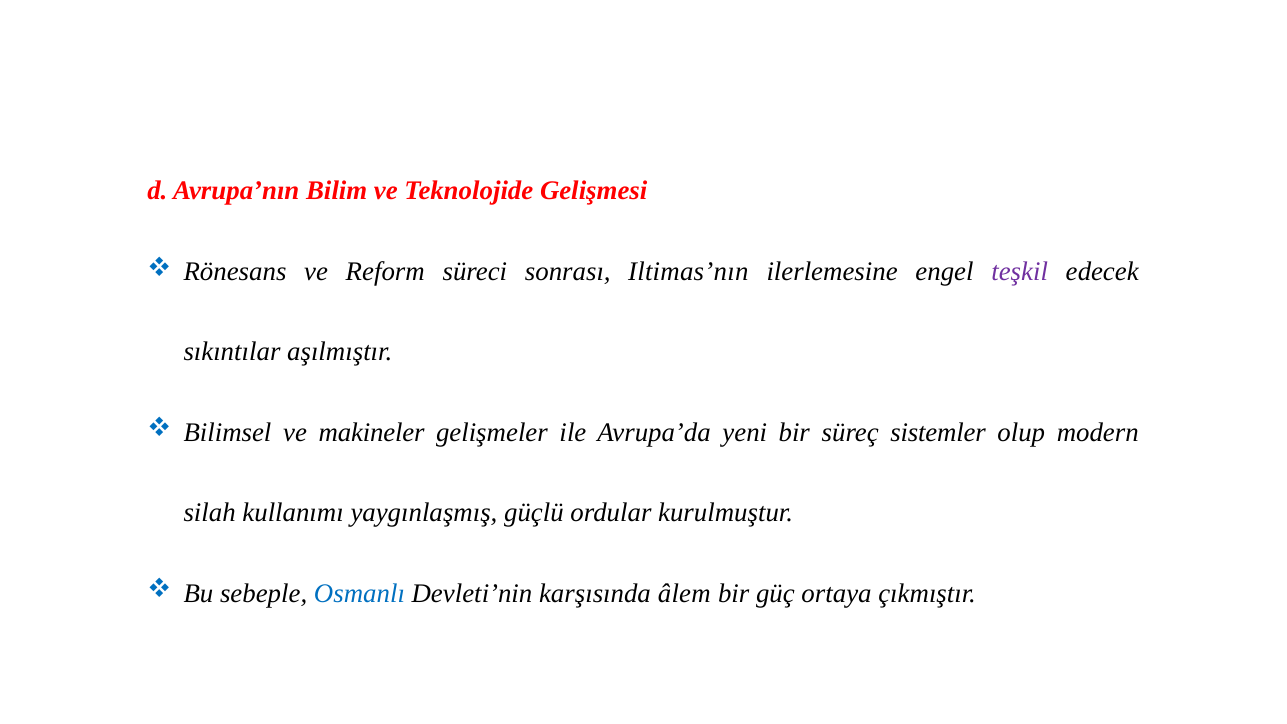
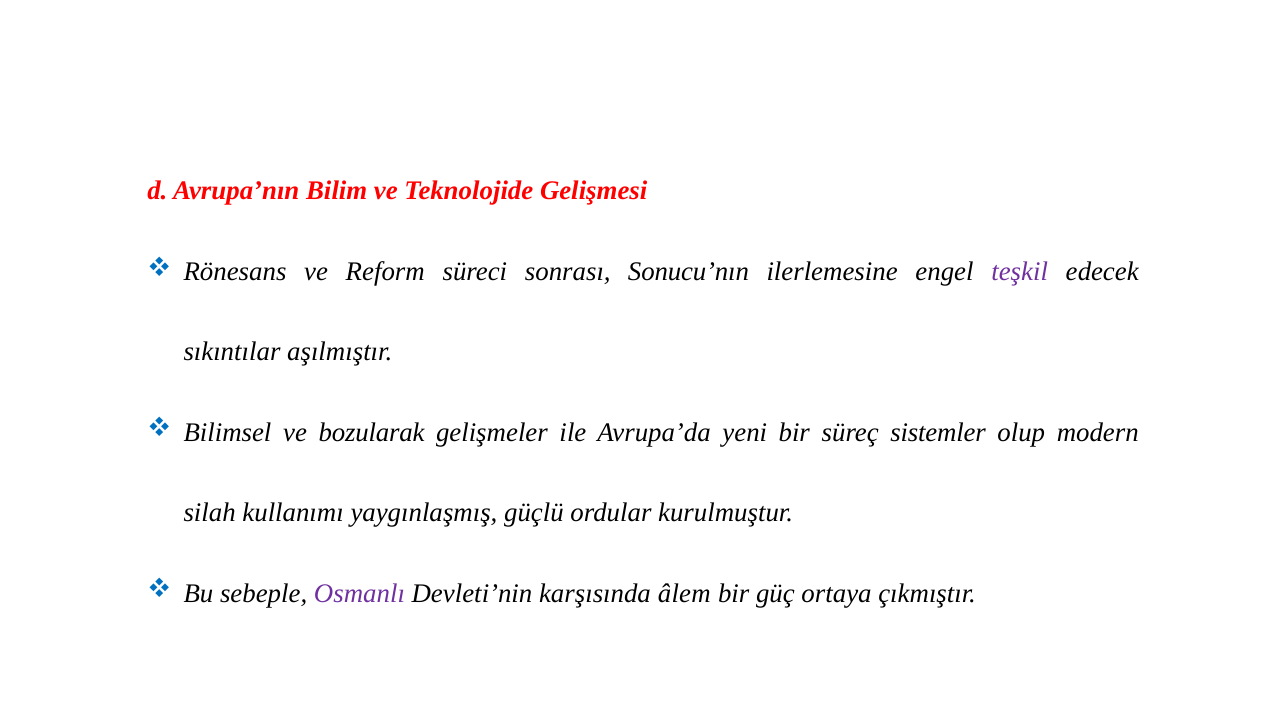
Iltimas’nın: Iltimas’nın -> Sonucu’nın
makineler: makineler -> bozularak
Osmanlı colour: blue -> purple
